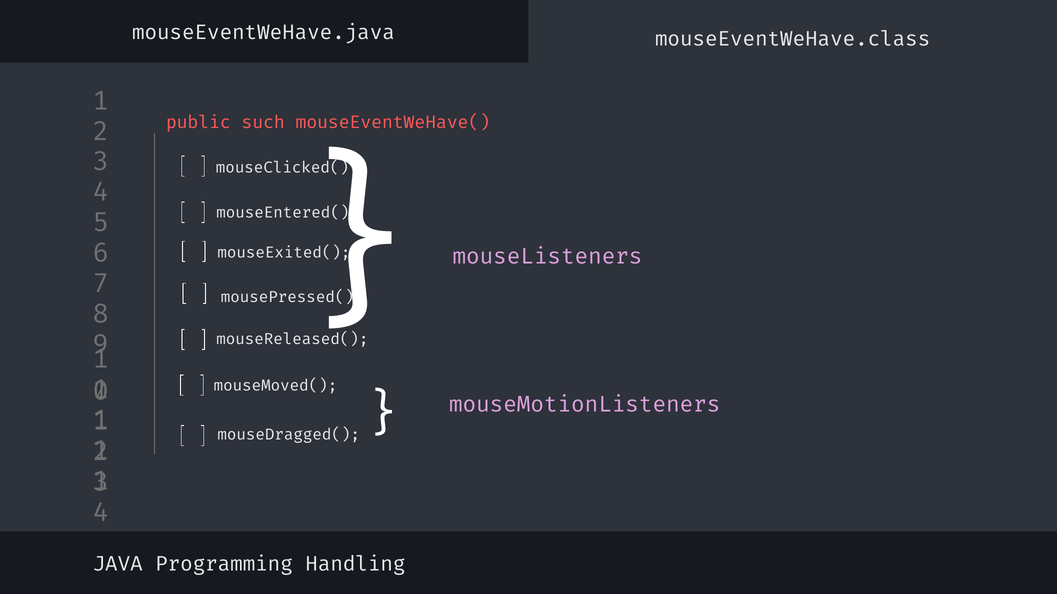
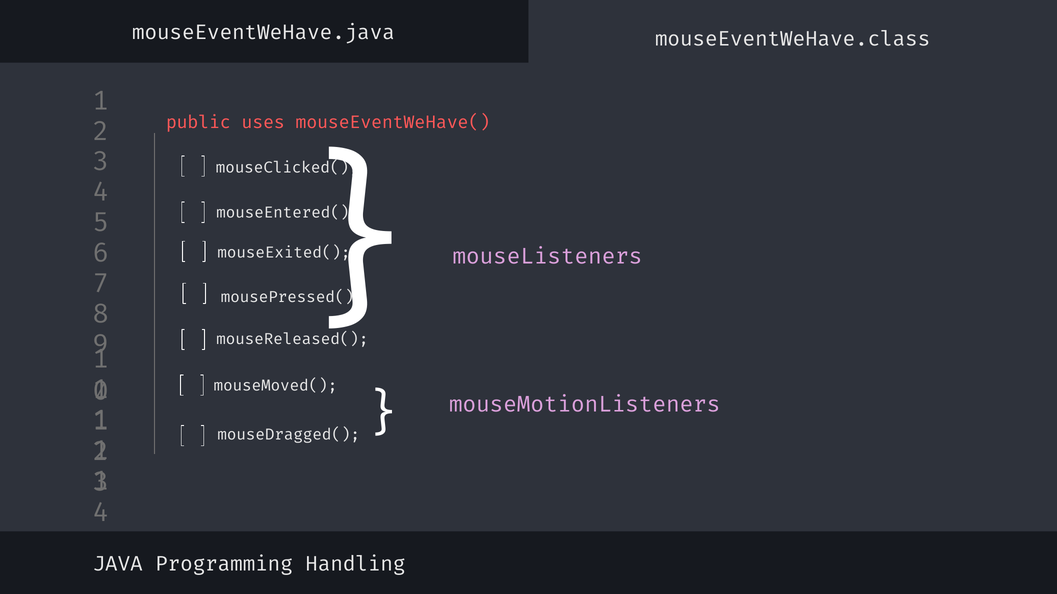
such: such -> uses
